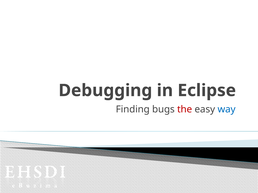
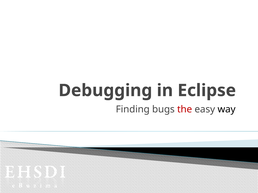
way colour: blue -> black
